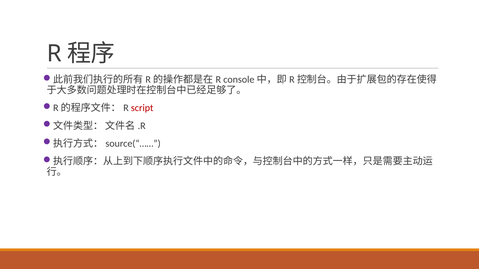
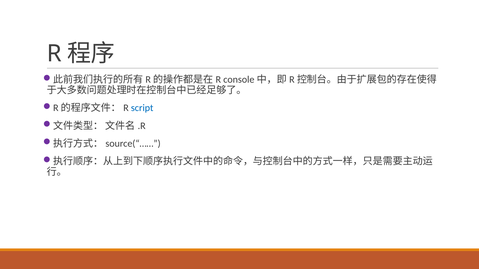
script colour: red -> blue
